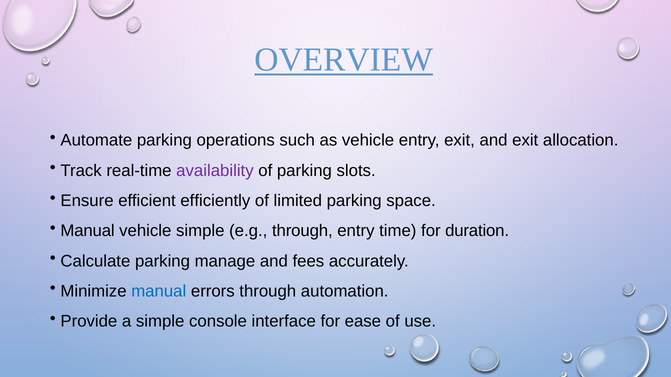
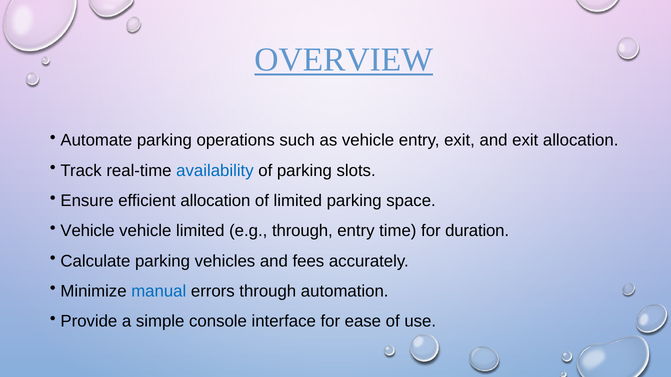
availability colour: purple -> blue
efficient efficiently: efficiently -> allocation
Manual at (88, 231): Manual -> Vehicle
vehicle simple: simple -> limited
manage: manage -> vehicles
